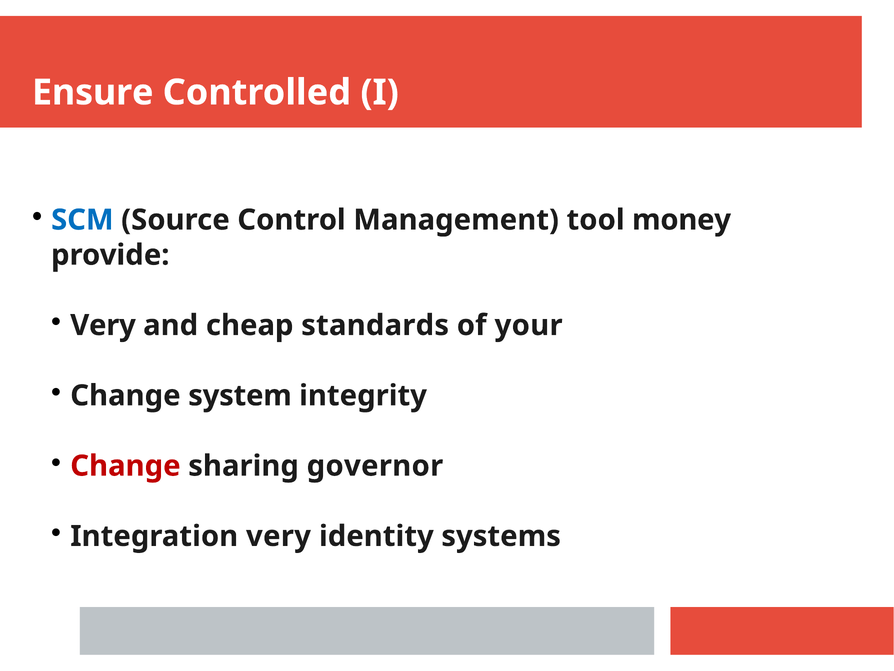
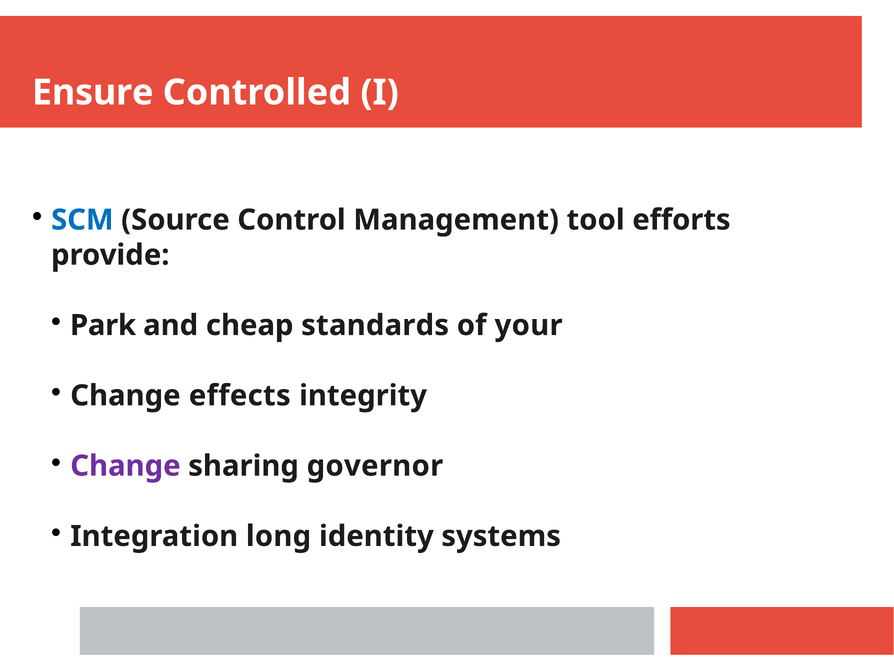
money: money -> efforts
Very at (103, 325): Very -> Park
system: system -> effects
Change at (125, 466) colour: red -> purple
Integration very: very -> long
